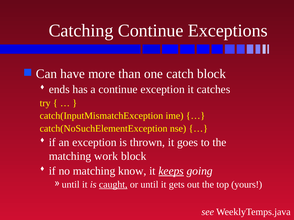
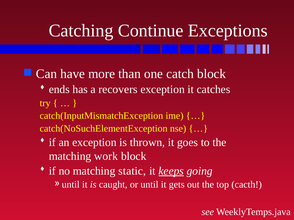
a continue: continue -> recovers
know: know -> static
caught underline: present -> none
yours: yours -> cacth
